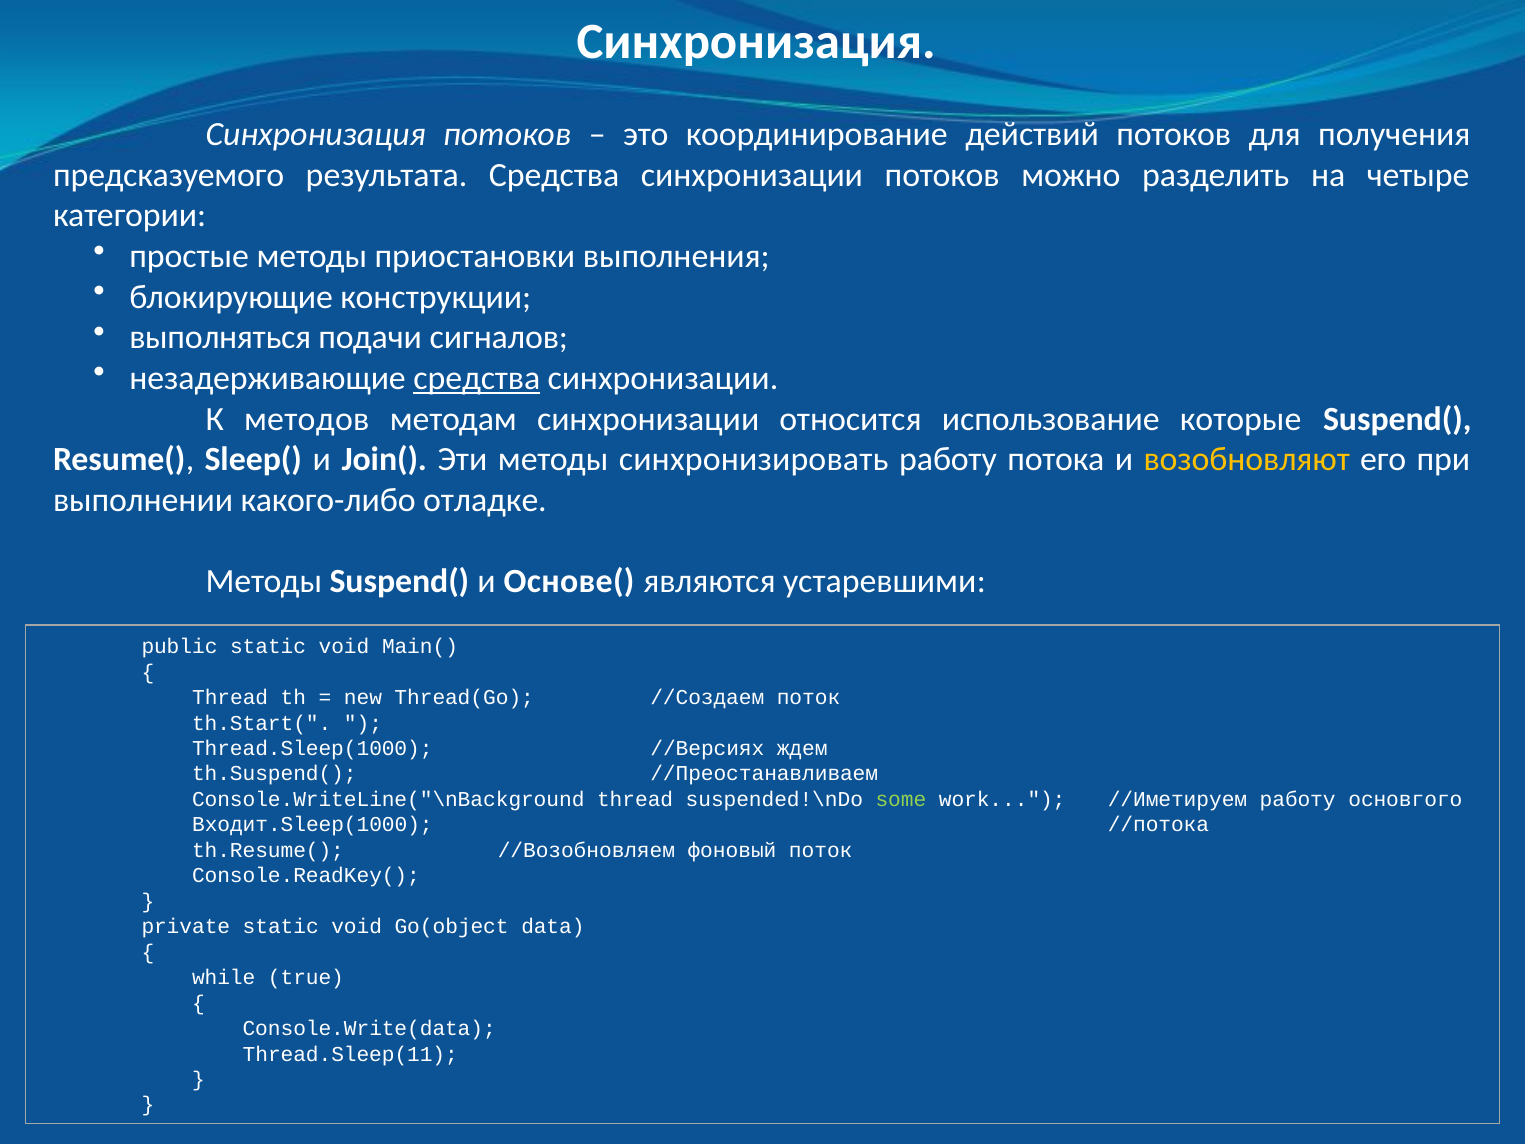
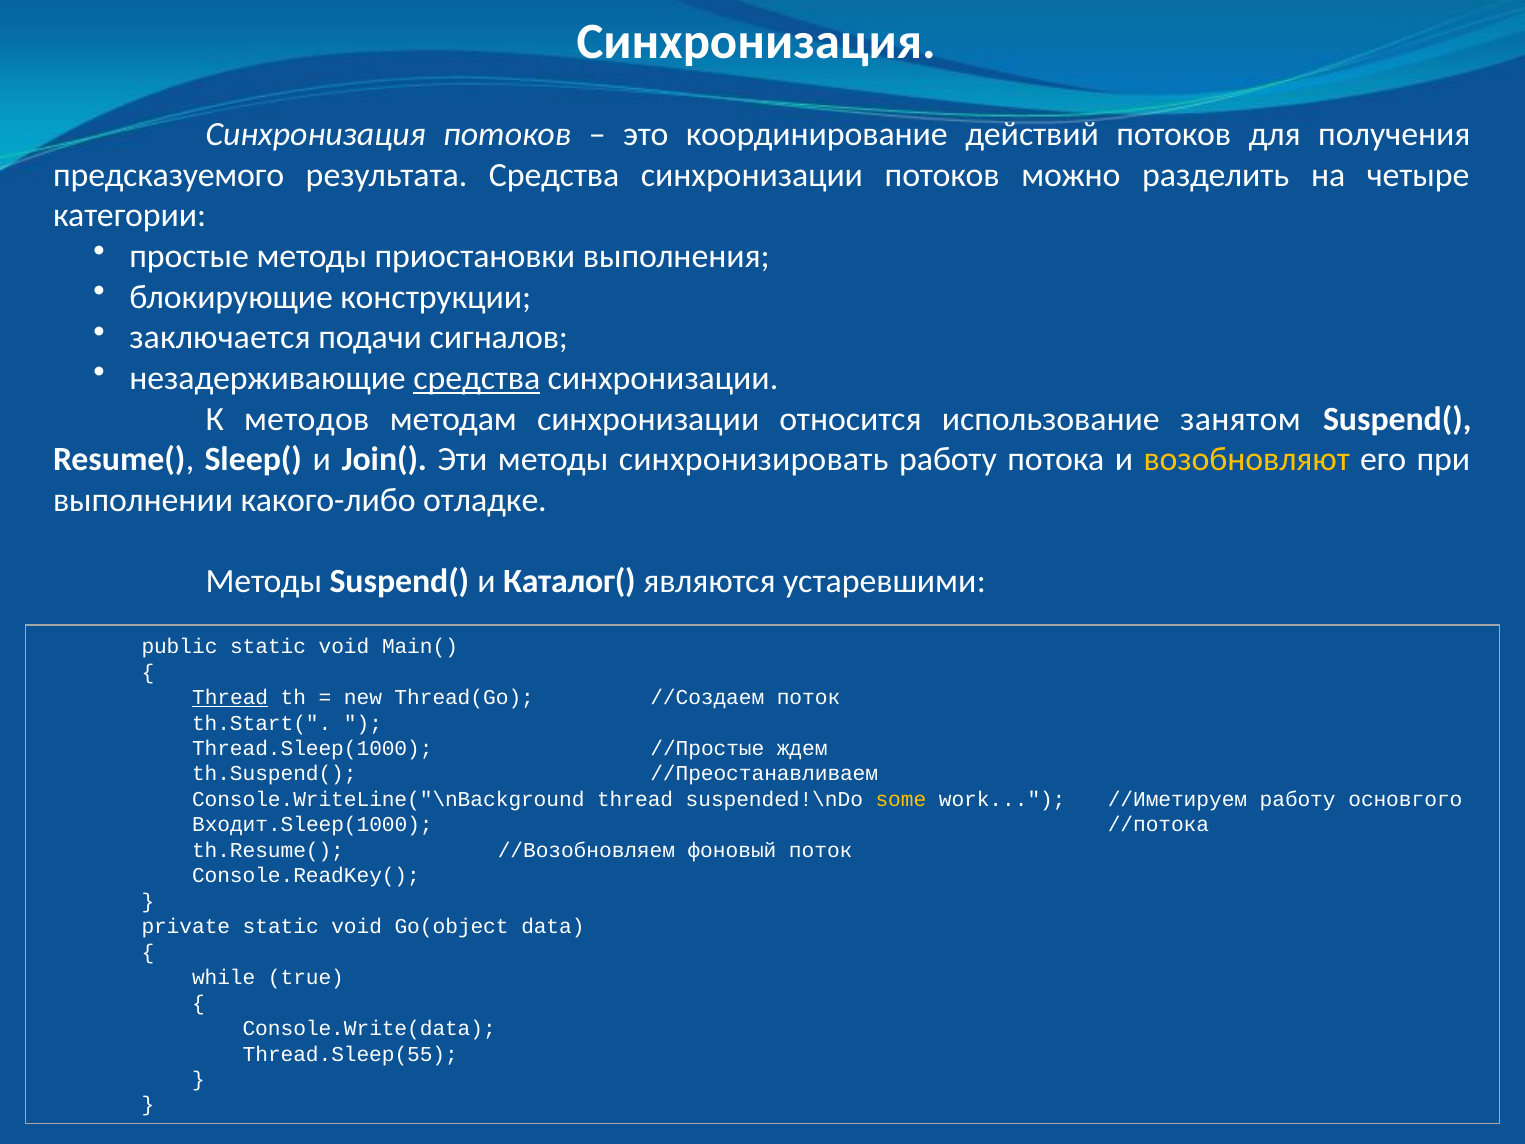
выполняться: выполняться -> заключается
которые: которые -> занятом
Основе(: Основе( -> Каталог(
Thread at (230, 697) underline: none -> present
//Версиях: //Версиях -> //Простые
some colour: light green -> yellow
Thread.Sleep(11: Thread.Sleep(11 -> Thread.Sleep(55
